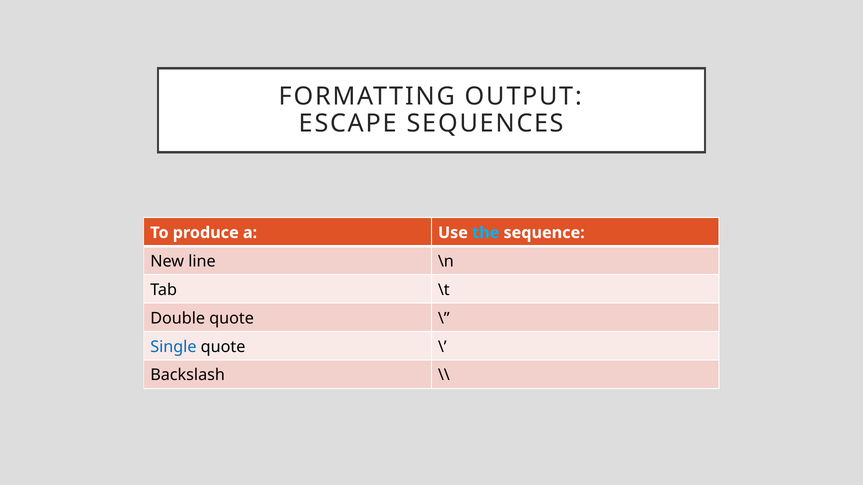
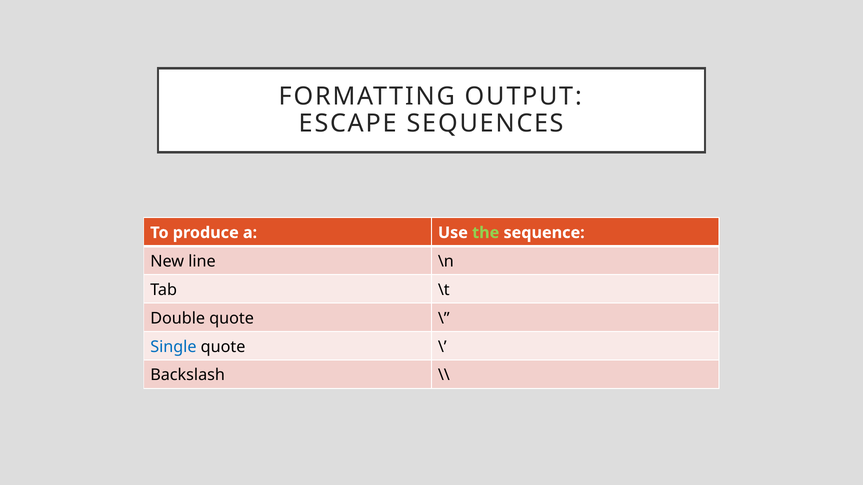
the colour: light blue -> light green
